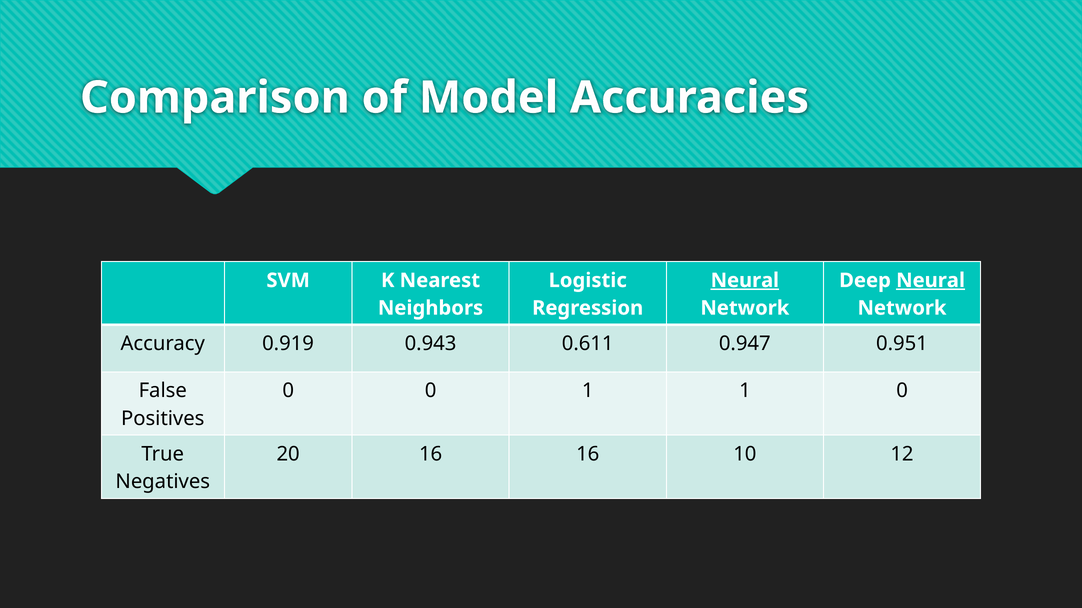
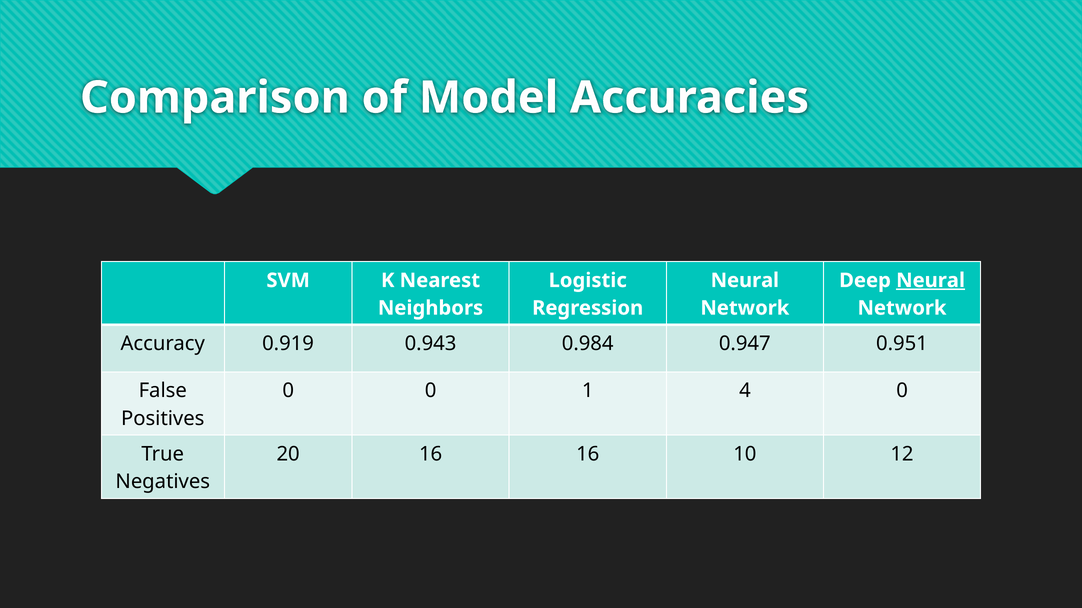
Neural at (745, 281) underline: present -> none
0.611: 0.611 -> 0.984
1 1: 1 -> 4
